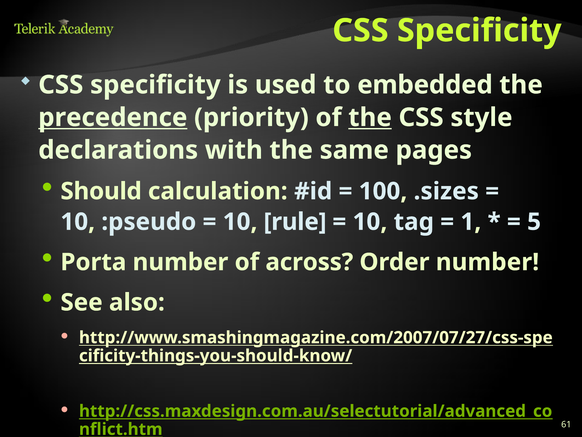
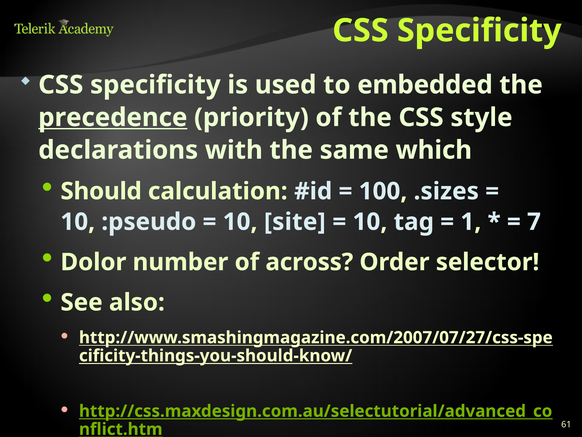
the at (370, 117) underline: present -> none
pages: pages -> which
rule: rule -> site
5: 5 -> 7
Porta: Porta -> Dolor
Order number: number -> selector
